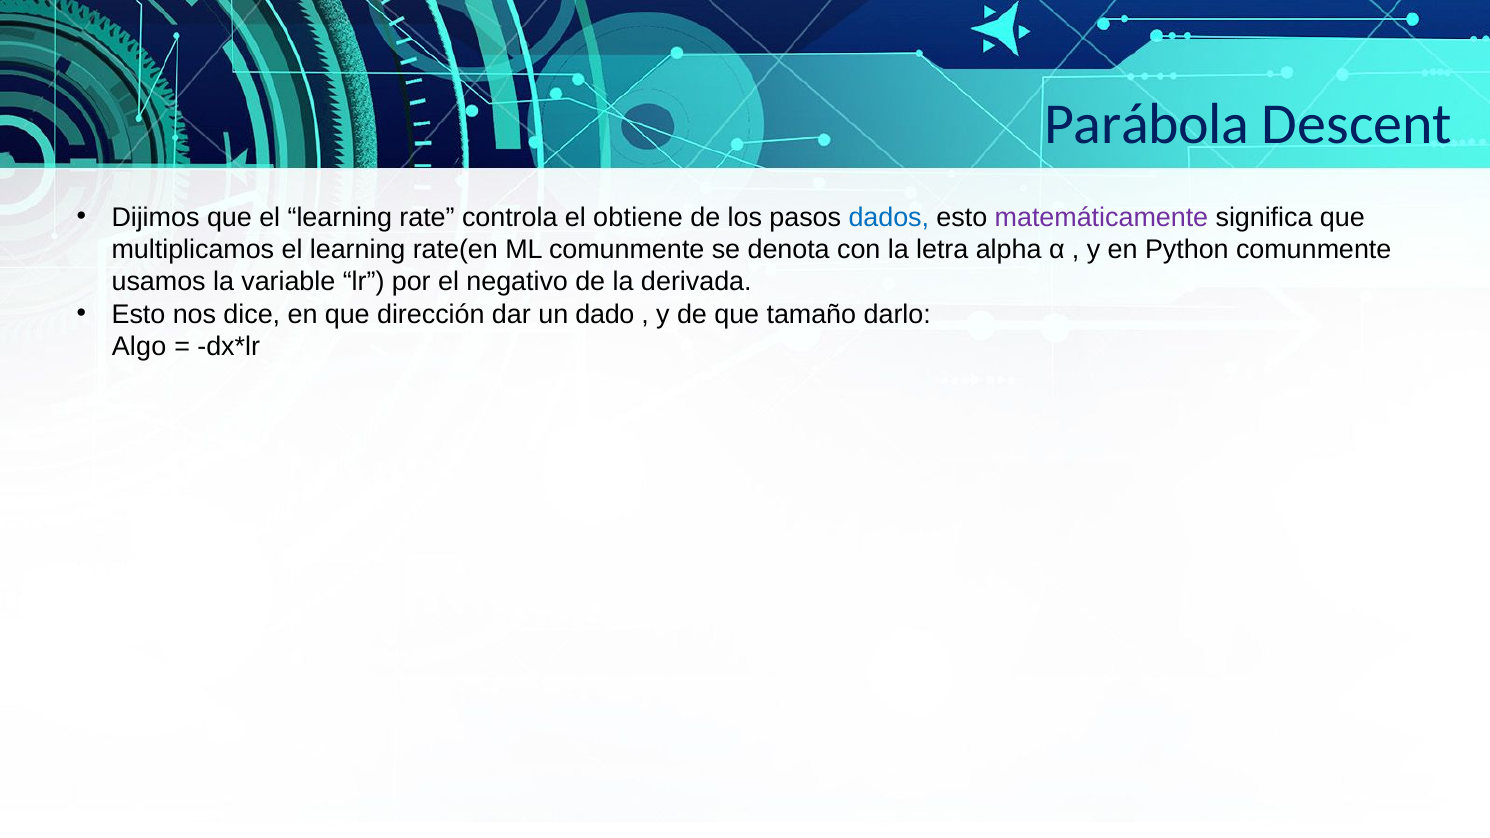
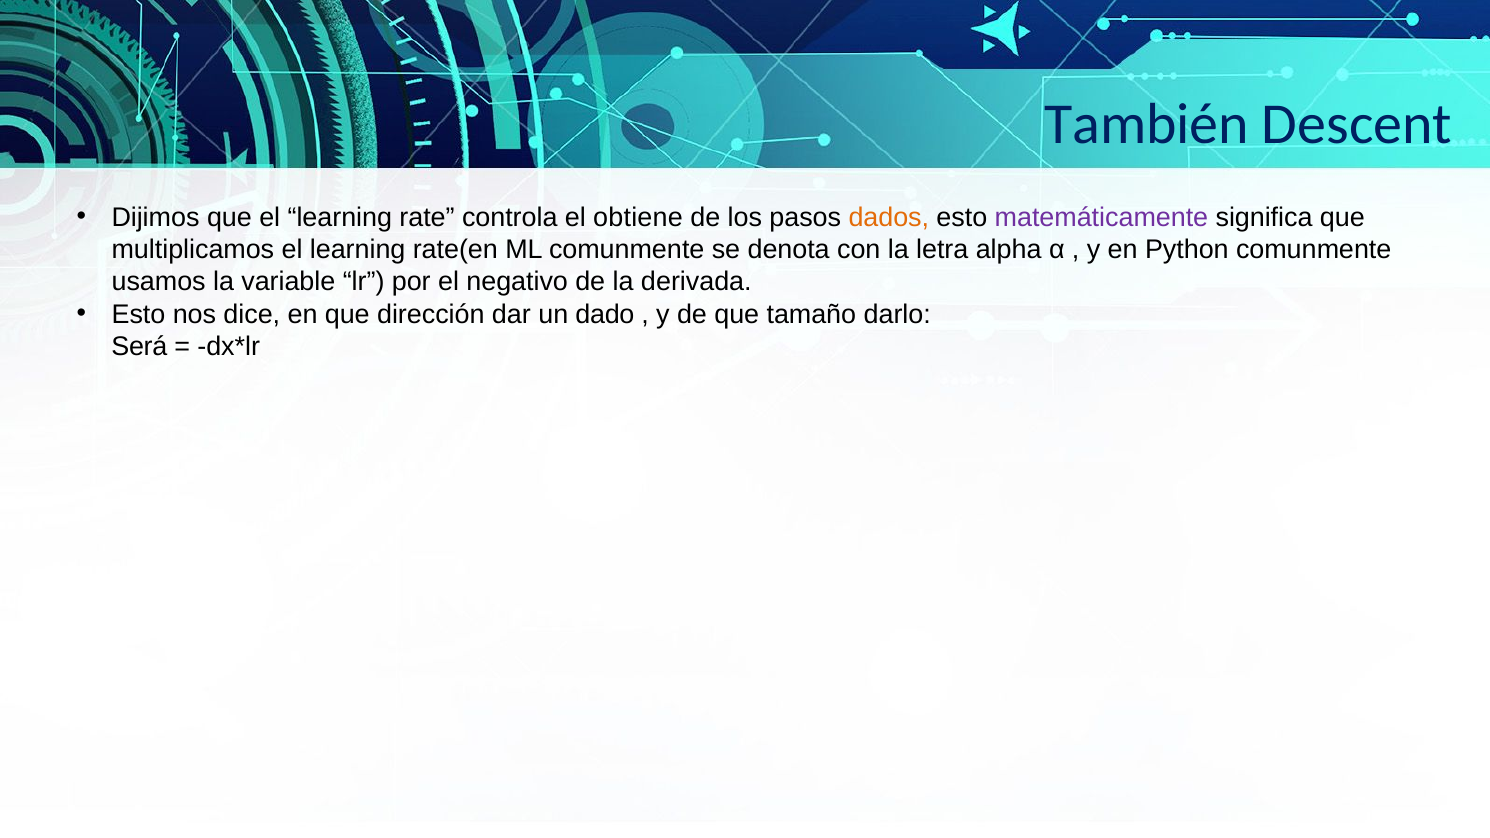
Parábola: Parábola -> También
dados colour: blue -> orange
Algo: Algo -> Será
